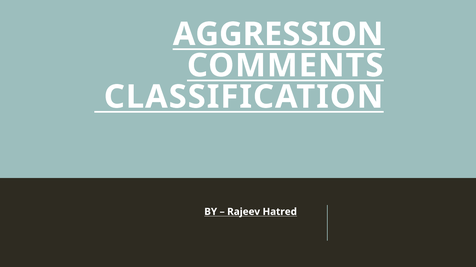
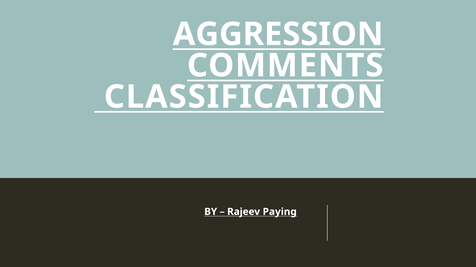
Hatred: Hatred -> Paying
